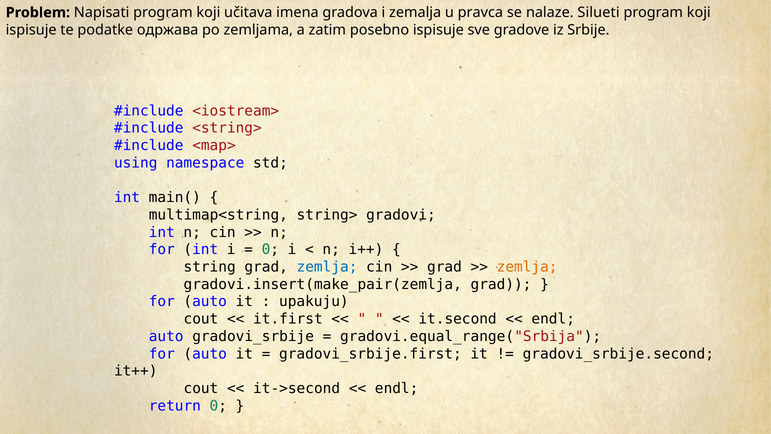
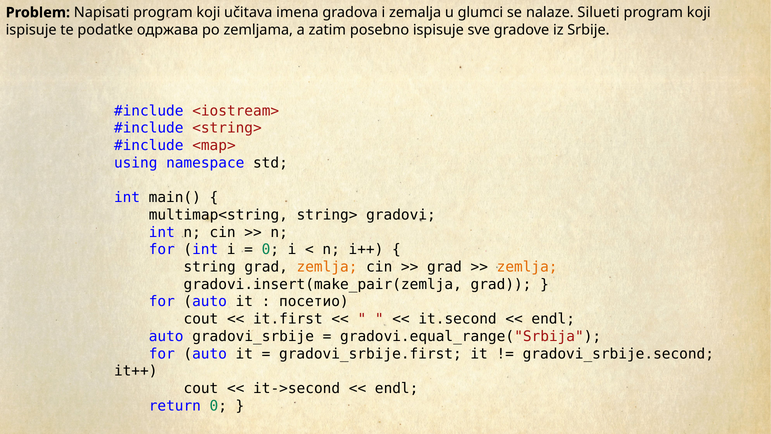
pravca: pravca -> glumci
zemlja at (327, 267) colour: blue -> orange
upakuju: upakuju -> посетио
